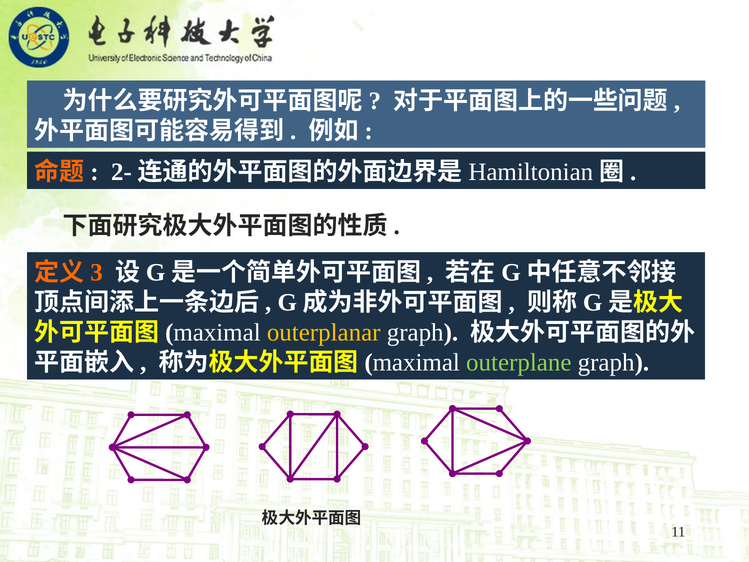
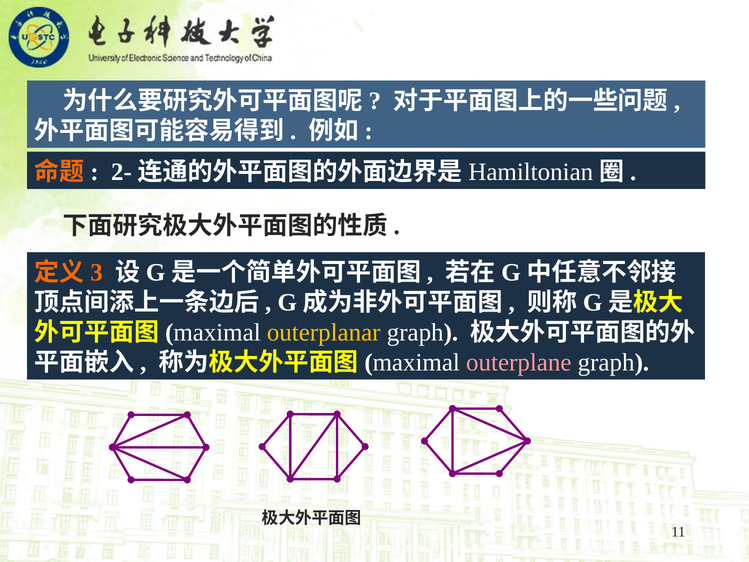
outerplane colour: light green -> pink
